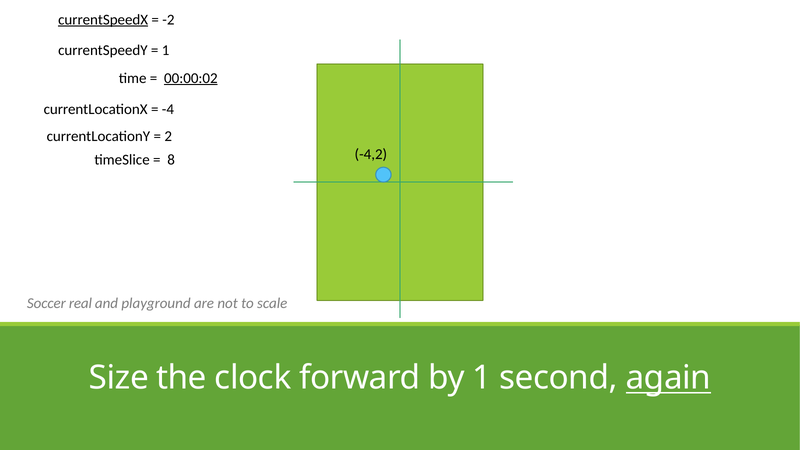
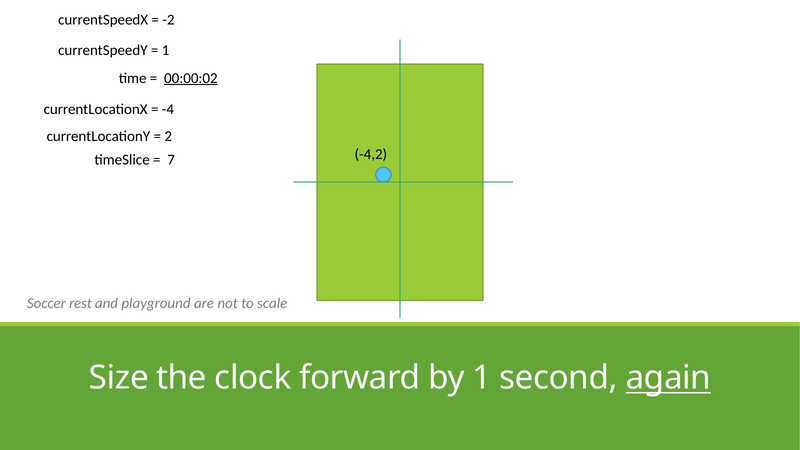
currentSpeedX underline: present -> none
8: 8 -> 7
real: real -> rest
